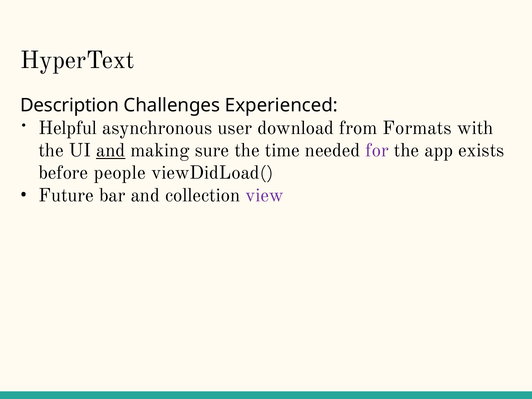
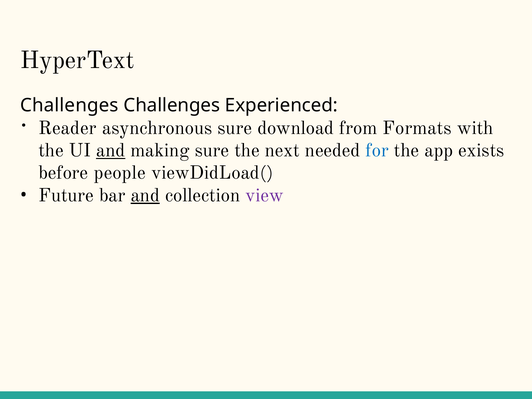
Description at (70, 105): Description -> Challenges
Helpful: Helpful -> Reader
asynchronous user: user -> sure
time: time -> next
for colour: purple -> blue
and at (145, 195) underline: none -> present
